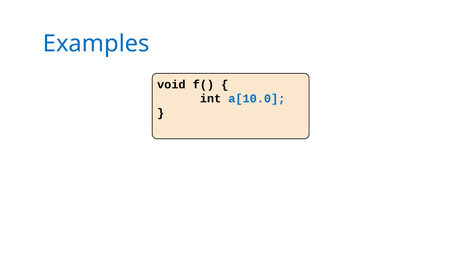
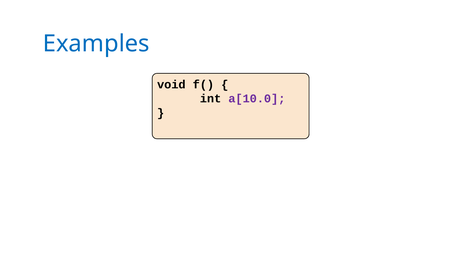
a[10.0 colour: blue -> purple
